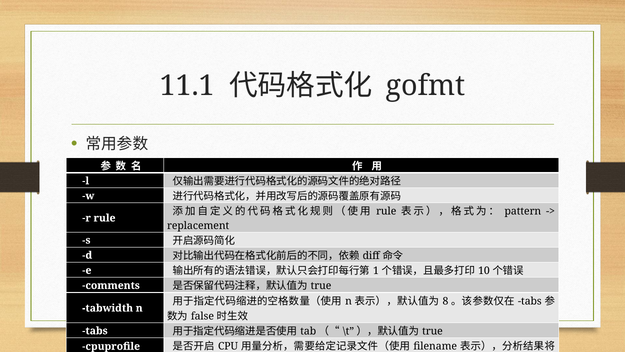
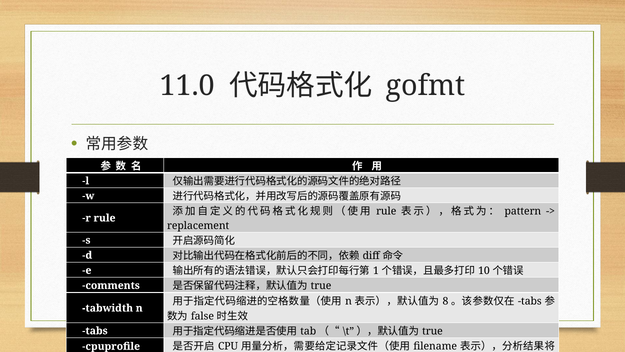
11.1: 11.1 -> 11.0
